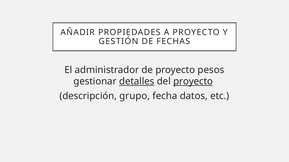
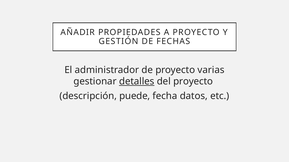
pesos: pesos -> varias
proyecto at (193, 82) underline: present -> none
grupo: grupo -> puede
